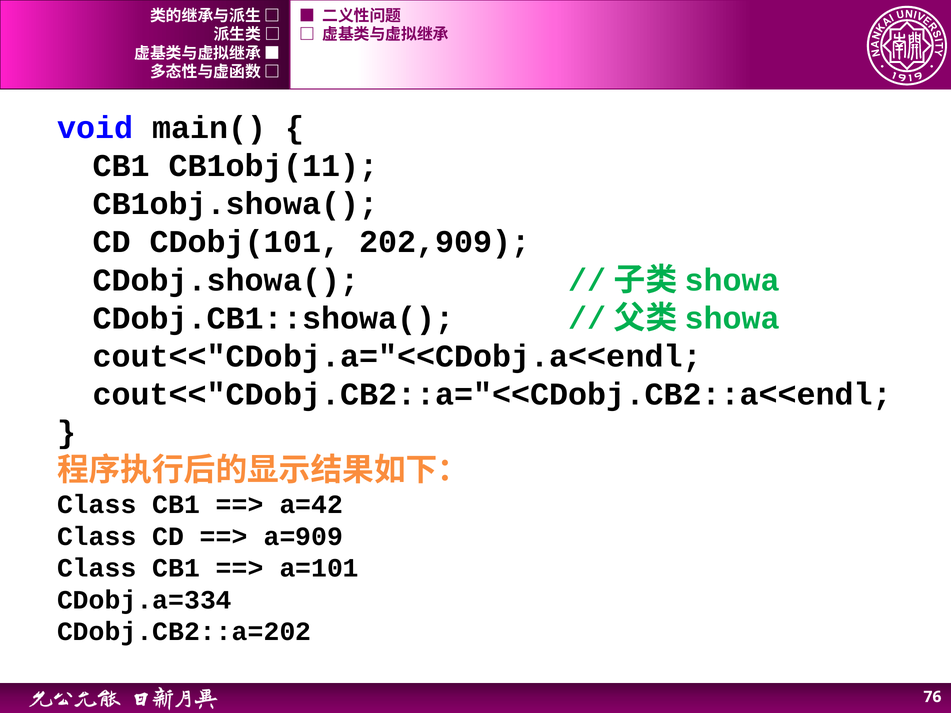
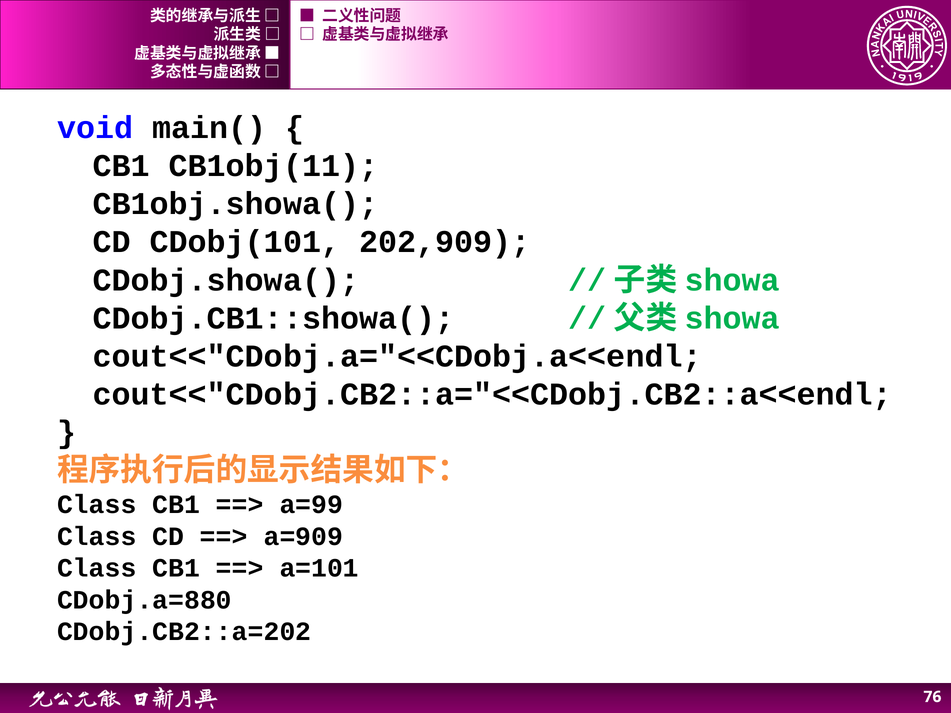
a=42: a=42 -> a=99
CDobj.a=334: CDobj.a=334 -> CDobj.a=880
